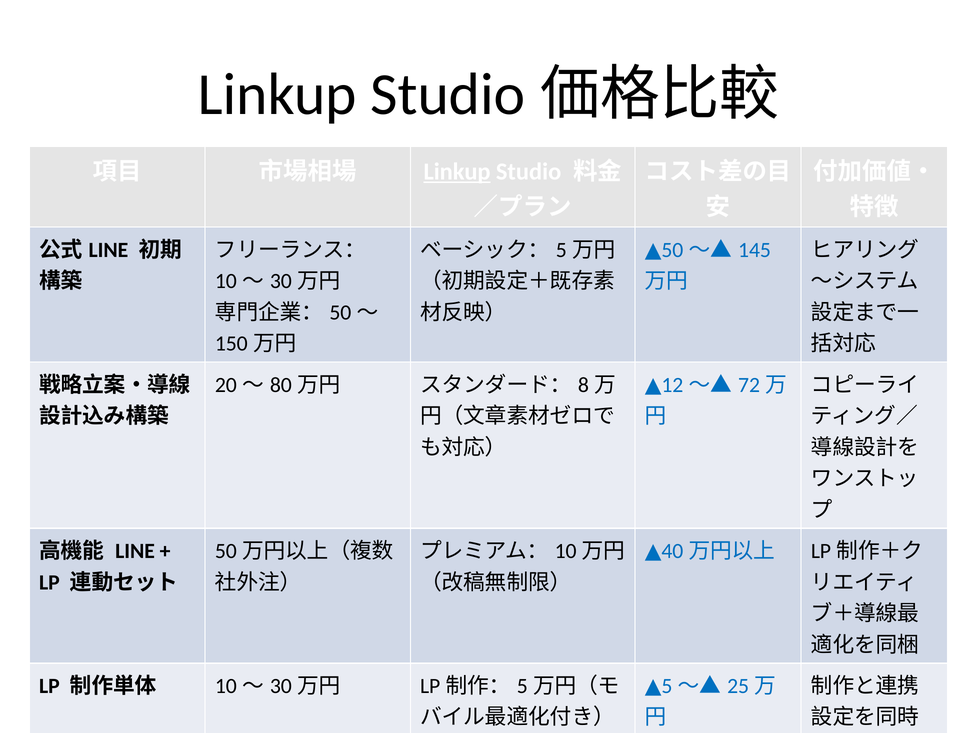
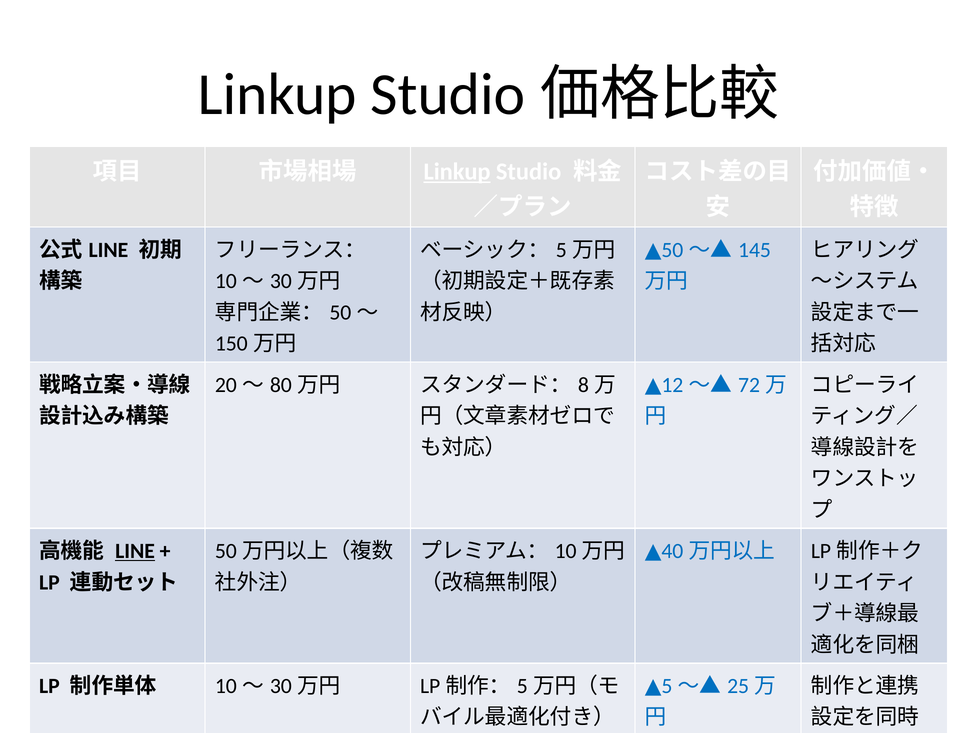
LINE at (135, 551) underline: none -> present
